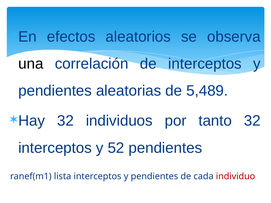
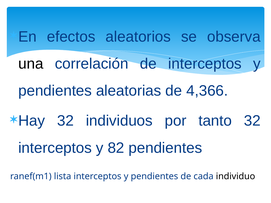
5,489: 5,489 -> 4,366
52: 52 -> 82
individuo colour: red -> black
